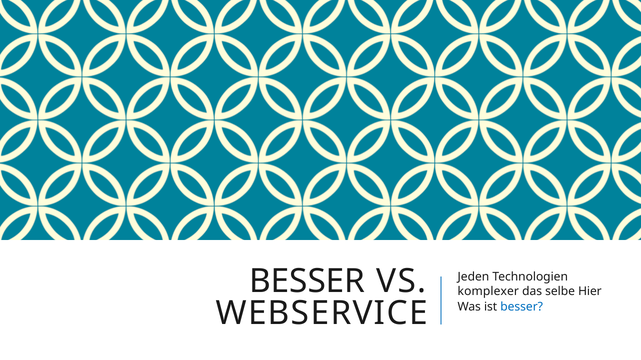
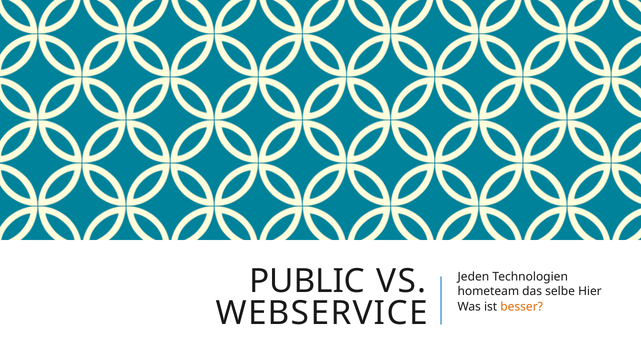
BESSER at (307, 282): BESSER -> PUBLIC
komplexer: komplexer -> hometeam
besser at (522, 307) colour: blue -> orange
